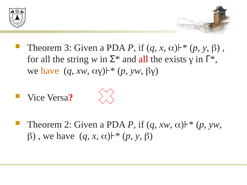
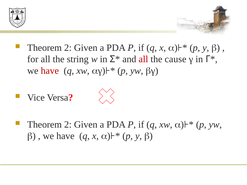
3 at (68, 48): 3 -> 2
exists: exists -> cause
have at (50, 71) colour: orange -> red
